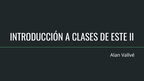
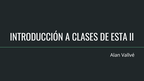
ESTE: ESTE -> ESTA
